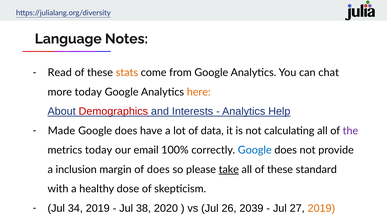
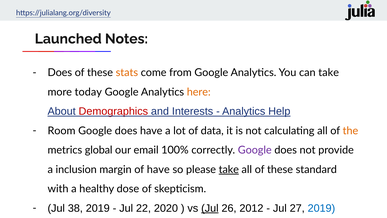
Language: Language -> Launched
Read at (60, 72): Read -> Does
can chat: chat -> take
Made: Made -> Room
the colour: purple -> orange
metrics today: today -> global
Google at (255, 150) colour: blue -> purple
of does: does -> have
34: 34 -> 38
38: 38 -> 22
Jul at (210, 208) underline: none -> present
2039: 2039 -> 2012
2019 at (321, 208) colour: orange -> blue
